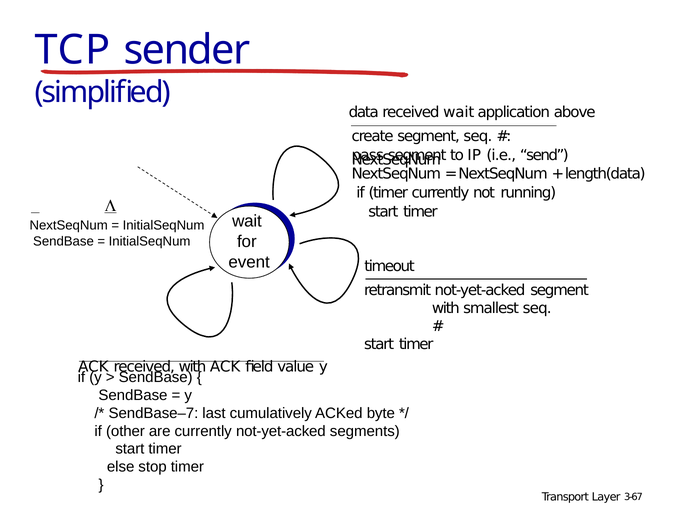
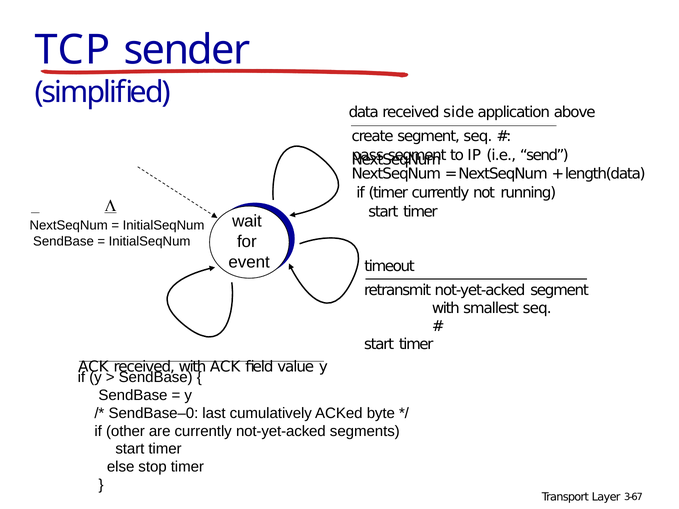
received wait: wait -> side
SendBase–7: SendBase–7 -> SendBase–0
